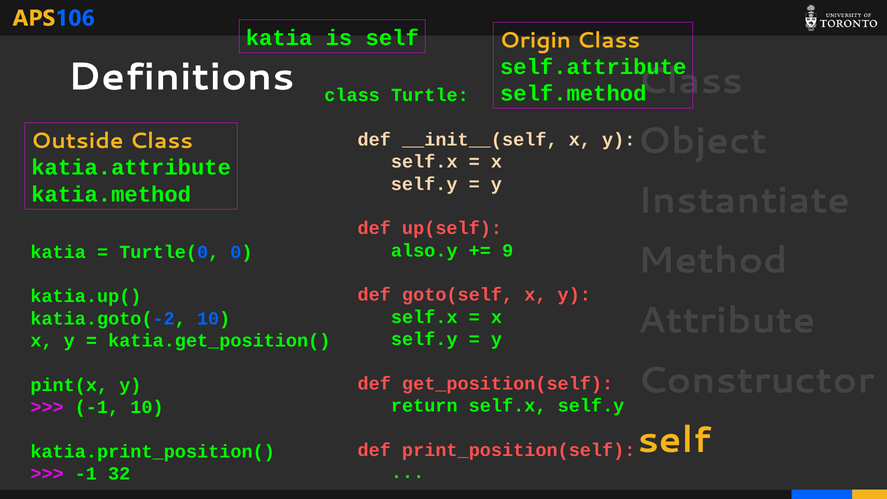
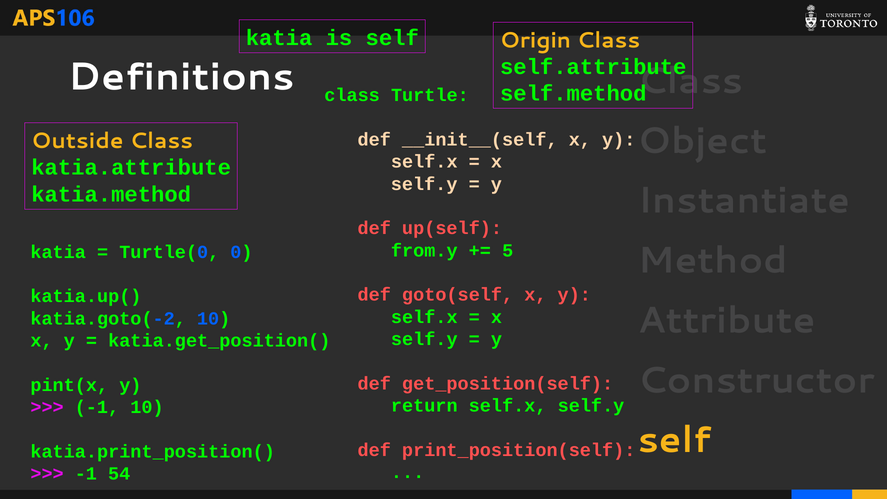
also.y: also.y -> from.y
9: 9 -> 5
32: 32 -> 54
